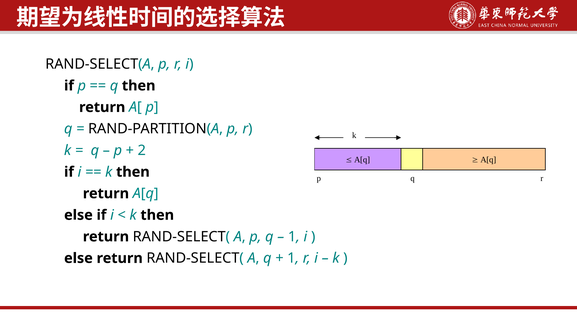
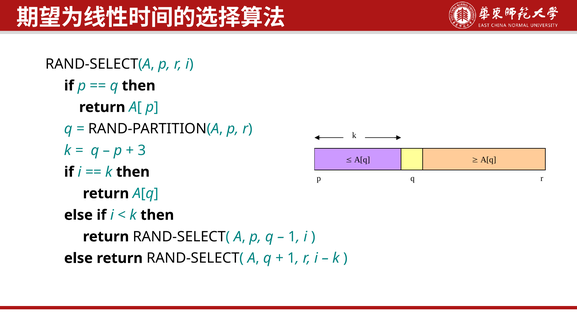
2: 2 -> 3
